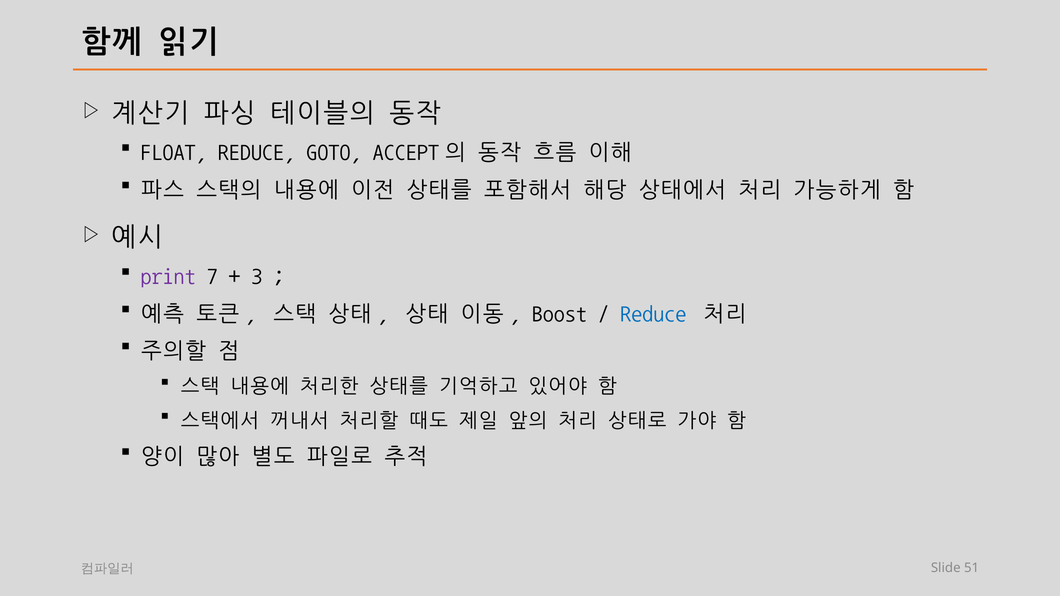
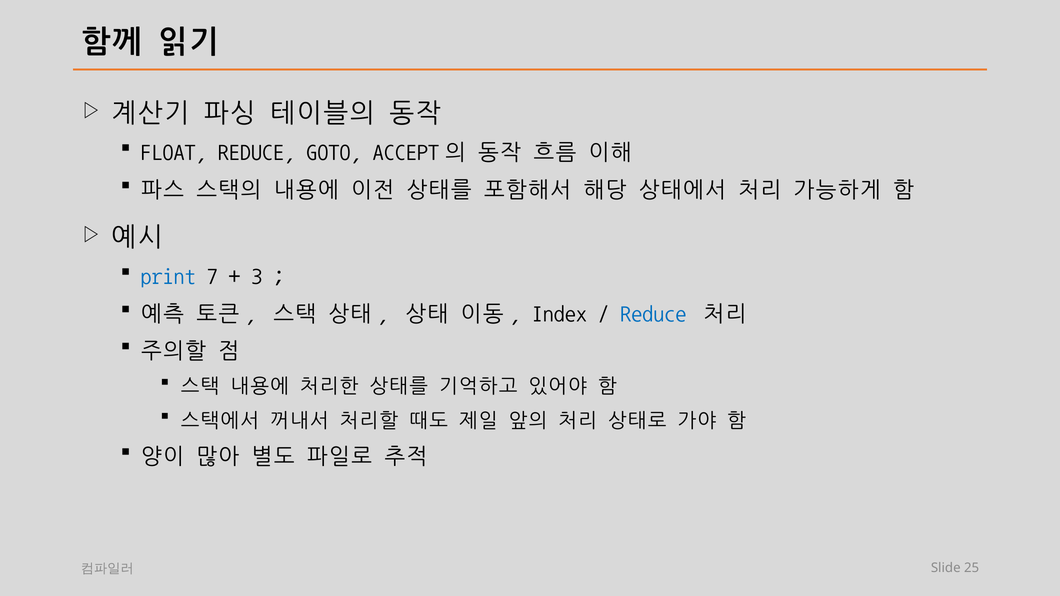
print colour: purple -> blue
Boost: Boost -> Index
51: 51 -> 25
